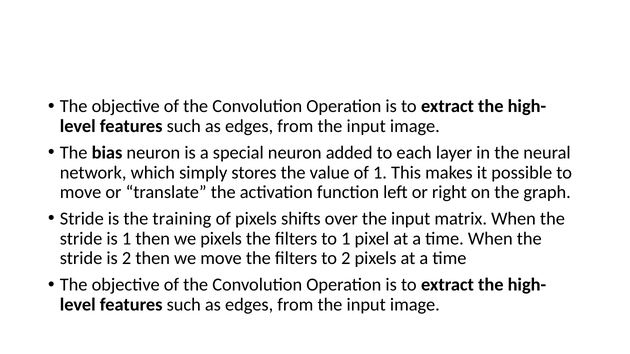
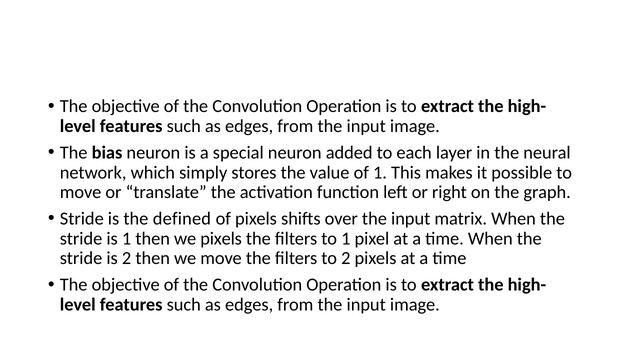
training: training -> defined
